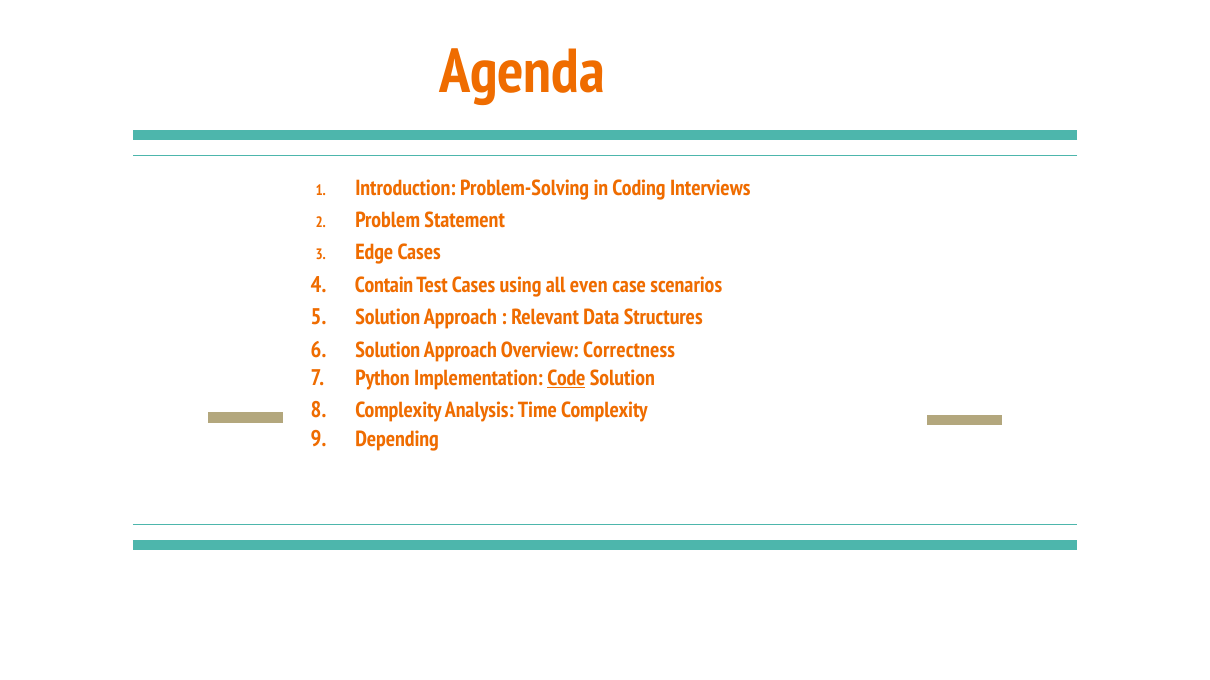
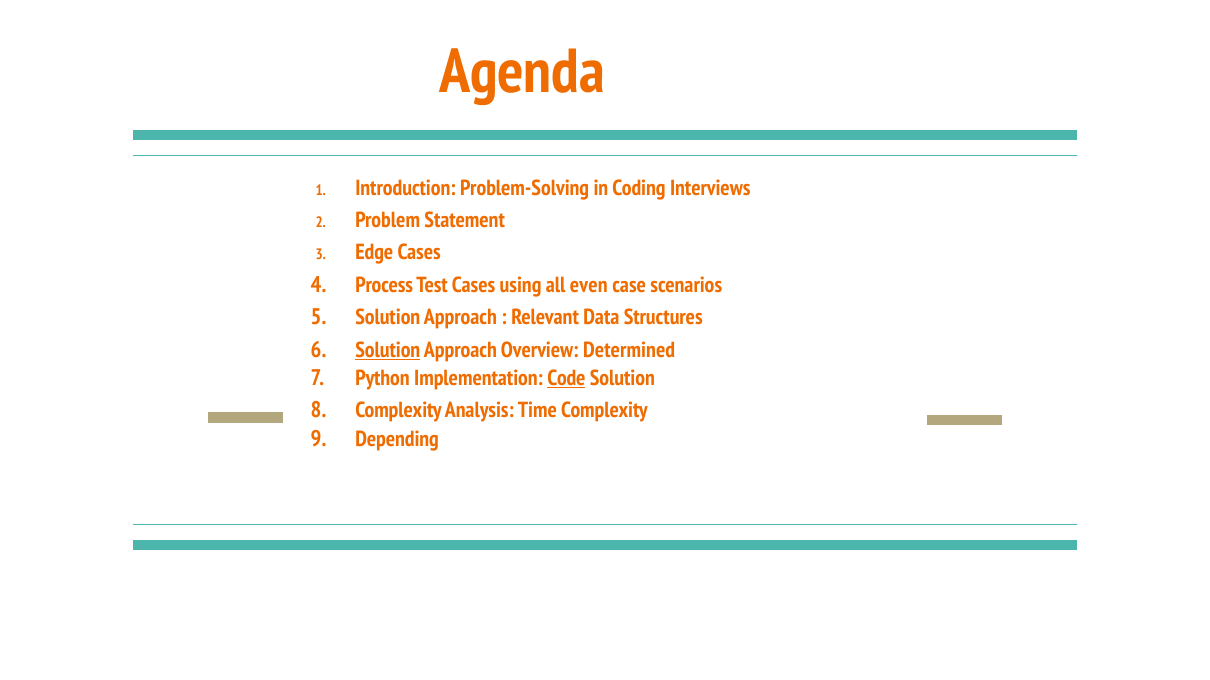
Contain: Contain -> Process
Solution at (388, 350) underline: none -> present
Correctness: Correctness -> Determined
